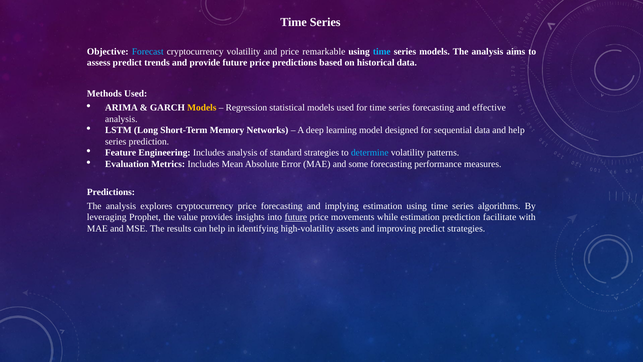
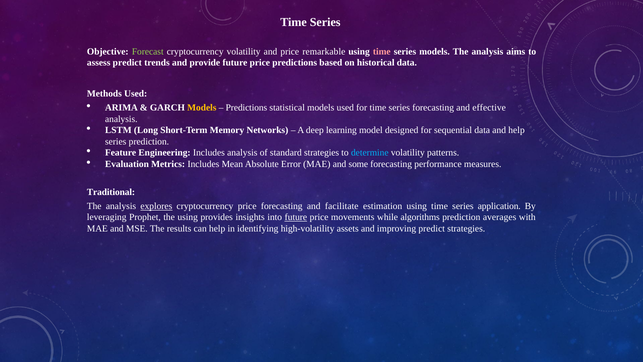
Forecast colour: light blue -> light green
time at (382, 51) colour: light blue -> pink
Regression at (246, 108): Regression -> Predictions
Predictions at (111, 192): Predictions -> Traditional
explores underline: none -> present
implying: implying -> facilitate
algorithms: algorithms -> application
the value: value -> using
while estimation: estimation -> algorithms
facilitate: facilitate -> averages
